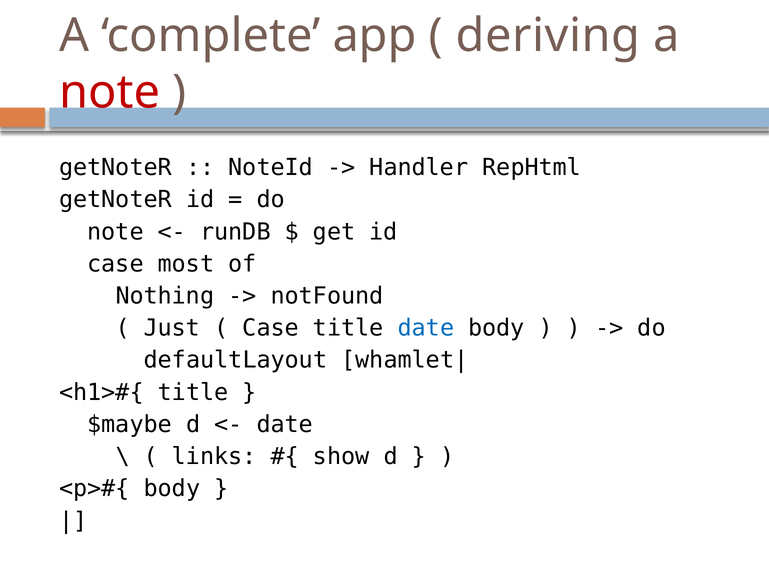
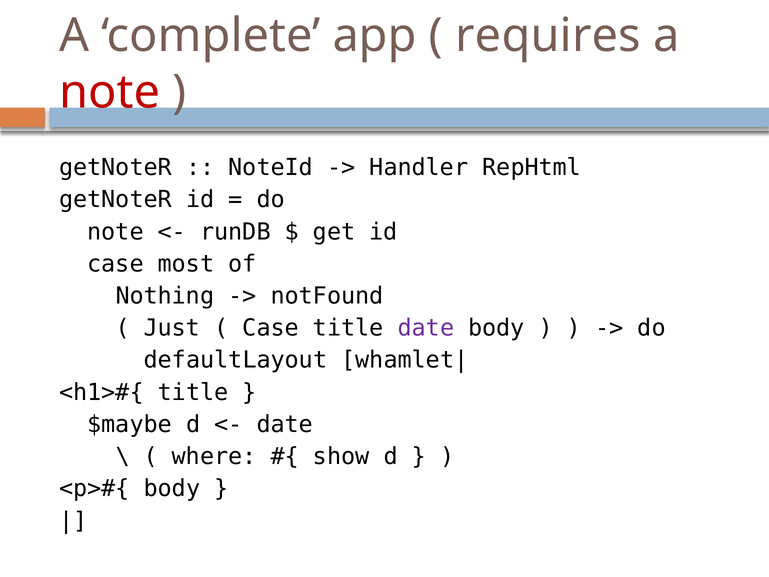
deriving: deriving -> requires
date at (426, 328) colour: blue -> purple
links: links -> where
